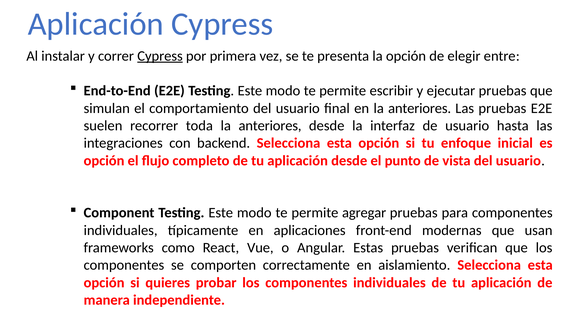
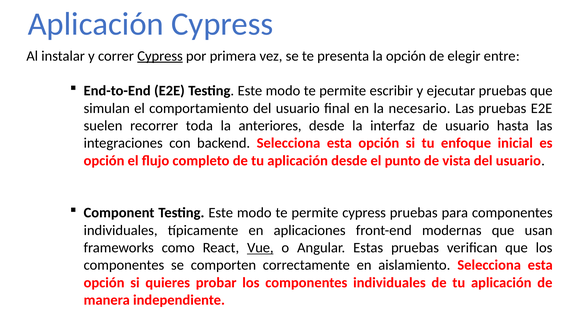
en la anteriores: anteriores -> necesario
permite agregar: agregar -> cypress
Vue underline: none -> present
